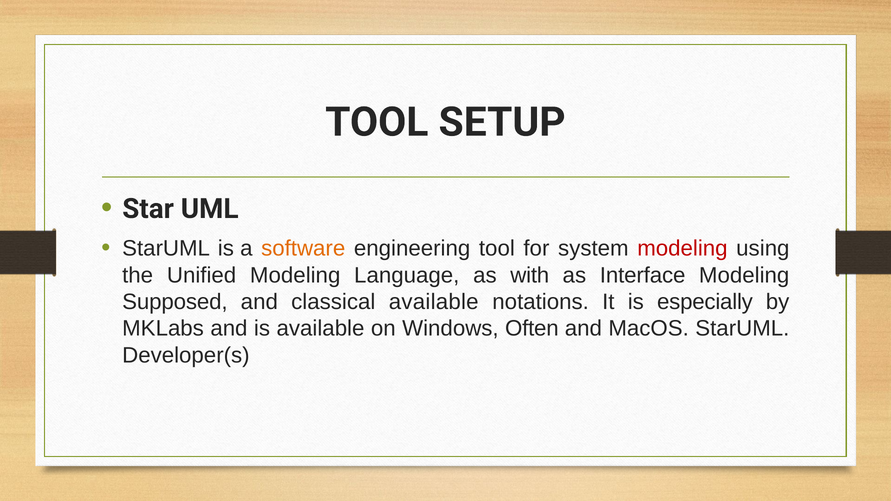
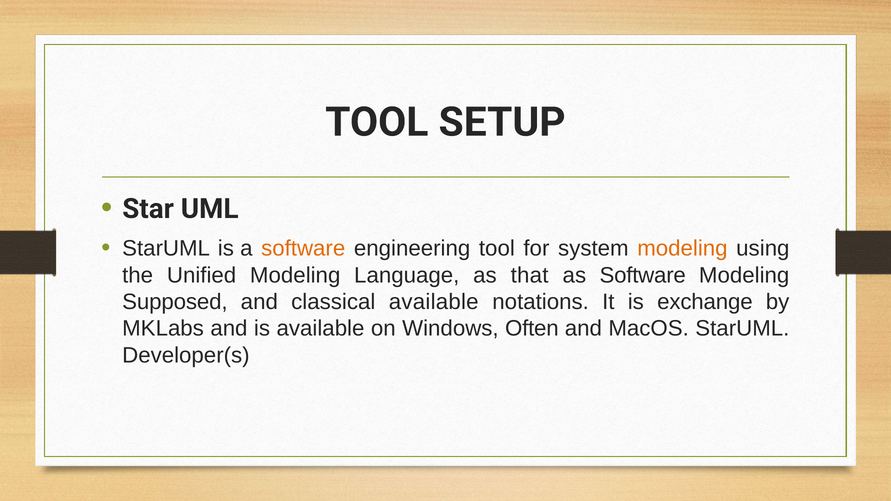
modeling at (682, 249) colour: red -> orange
with: with -> that
as Interface: Interface -> Software
especially: especially -> exchange
